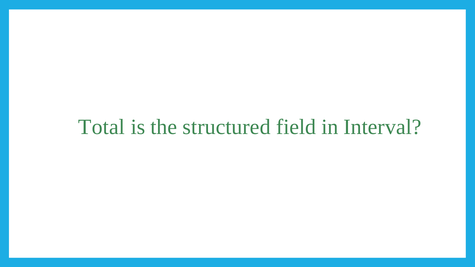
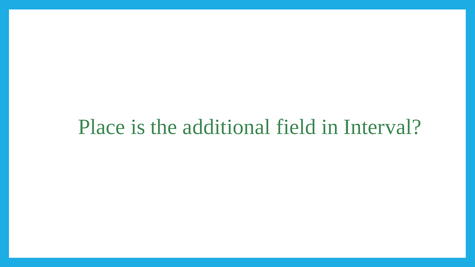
Total: Total -> Place
structured: structured -> additional
